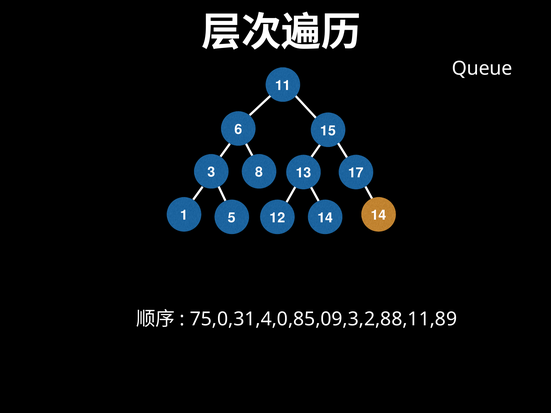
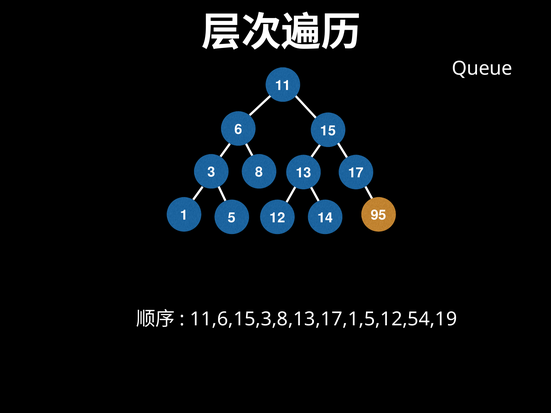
14 at (379, 215): 14 -> 95
75,0,31,4,0,85,09,3,2,88,11,89: 75,0,31,4,0,85,09,3,2,88,11,89 -> 11,6,15,3,8,13,17,1,5,12,54,19
